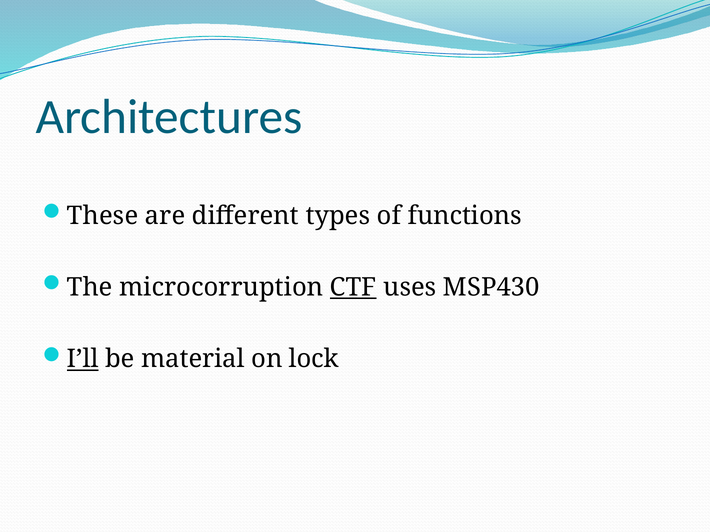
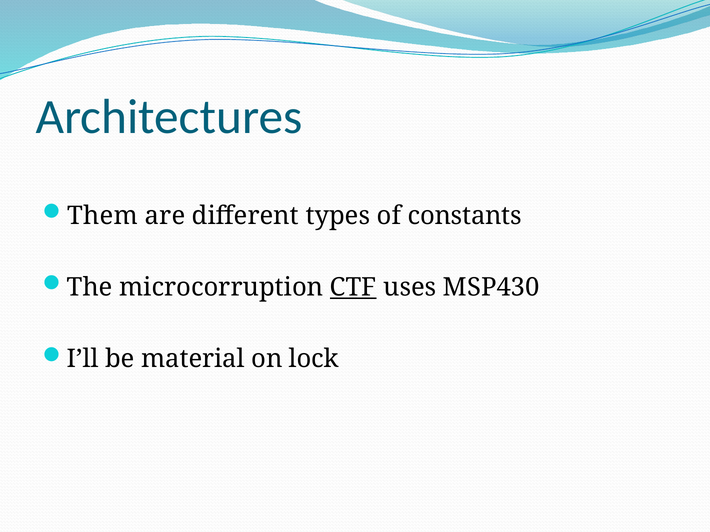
These: These -> Them
functions: functions -> constants
I’ll underline: present -> none
